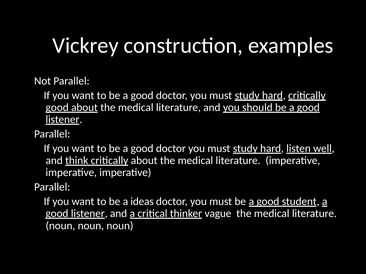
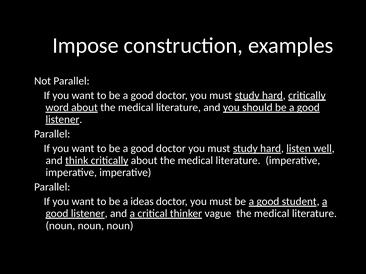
Vickrey: Vickrey -> Impose
good at (57, 108): good -> word
